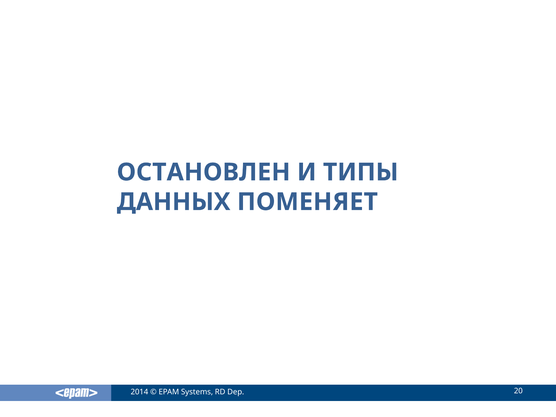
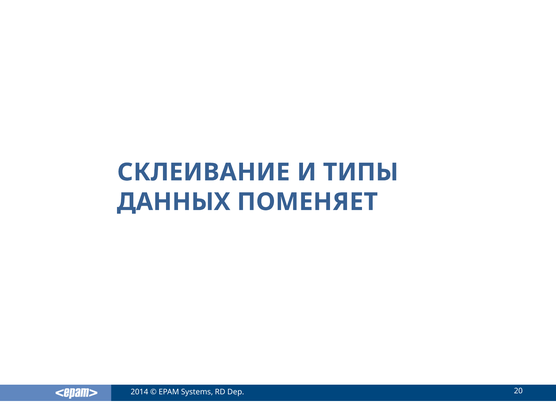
ОСТАНОВЛЕН: ОСТАНОВЛЕН -> СКЛЕИВАНИЕ
